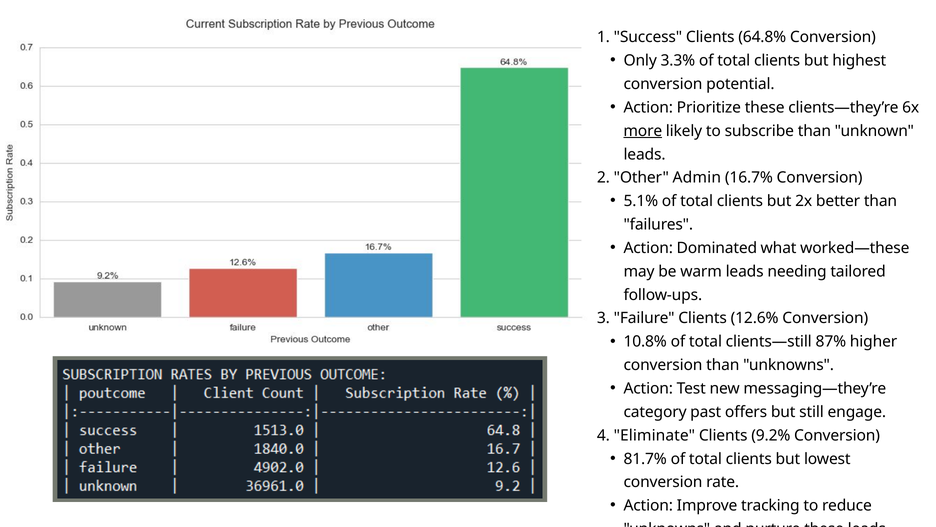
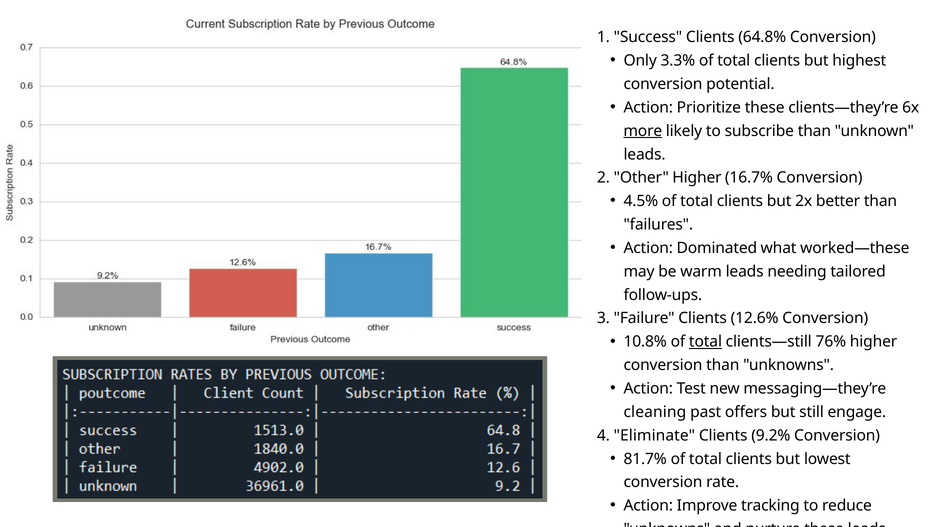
Other Admin: Admin -> Higher
5.1%: 5.1% -> 4.5%
total at (706, 341) underline: none -> present
87%: 87% -> 76%
category: category -> cleaning
